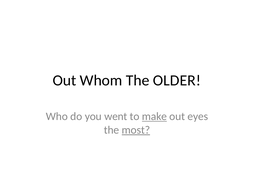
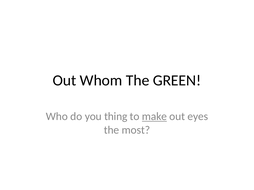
OLDER: OLDER -> GREEN
went: went -> thing
most underline: present -> none
